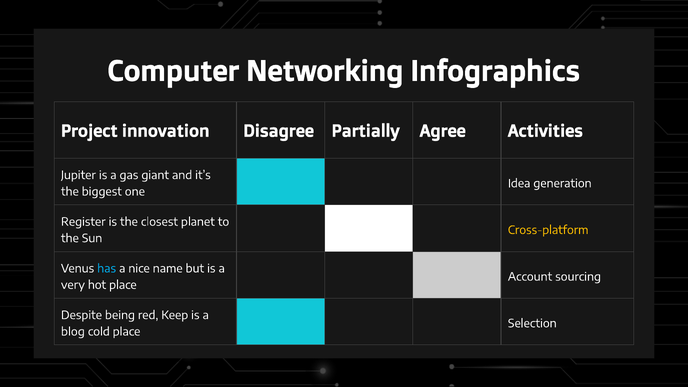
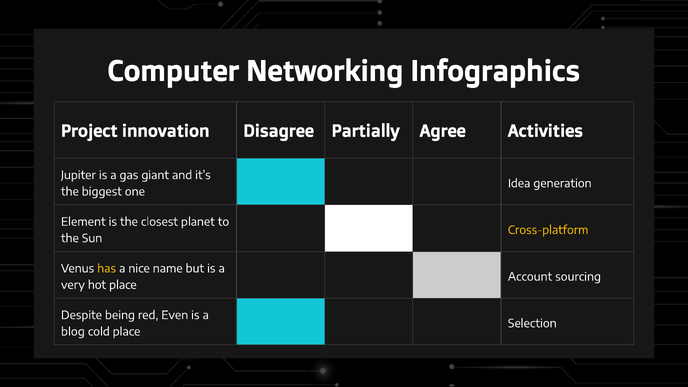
Register: Register -> Element
has colour: light blue -> yellow
Keep: Keep -> Even
